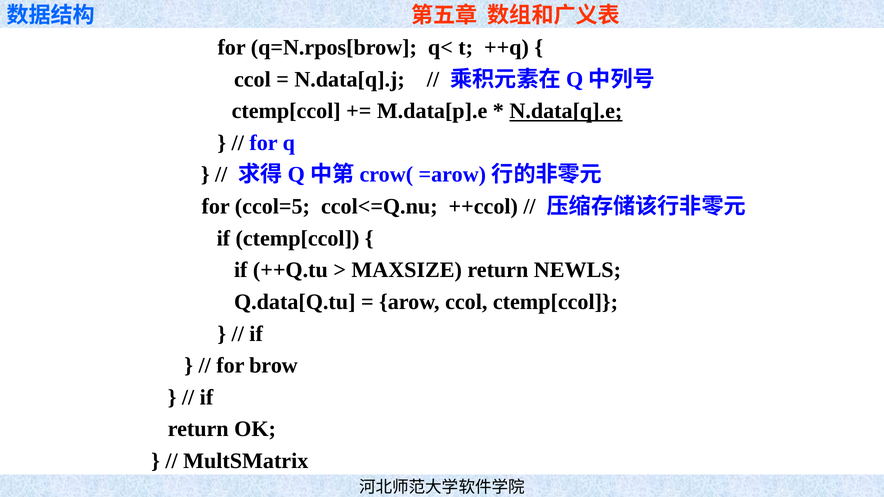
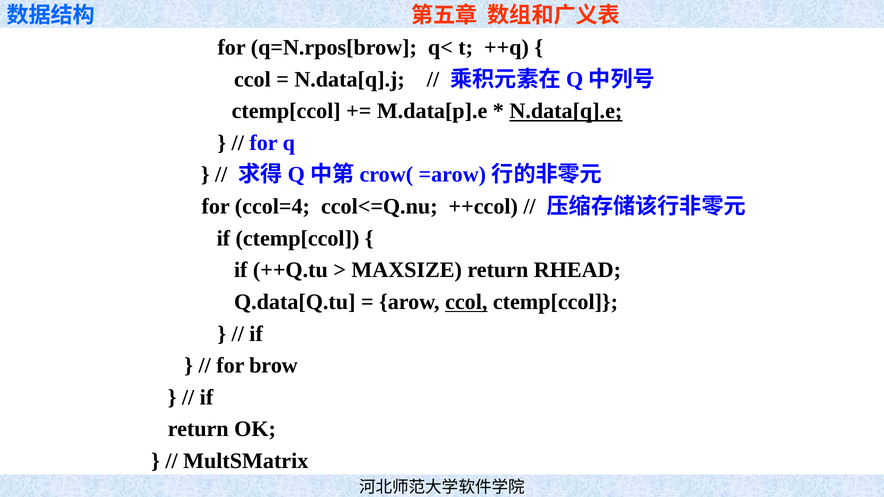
ccol=5: ccol=5 -> ccol=4
NEWLS: NEWLS -> RHEAD
ccol at (466, 302) underline: none -> present
